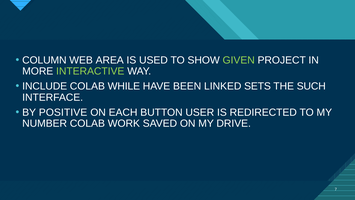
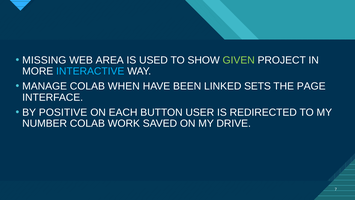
COLUMN: COLUMN -> MISSING
INTERACTIVE colour: light green -> light blue
INCLUDE: INCLUDE -> MANAGE
WHILE: WHILE -> WHEN
SUCH: SUCH -> PAGE
